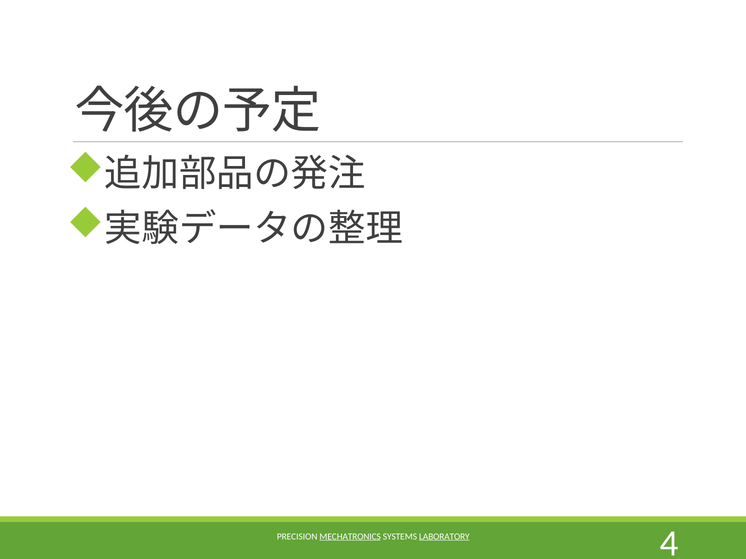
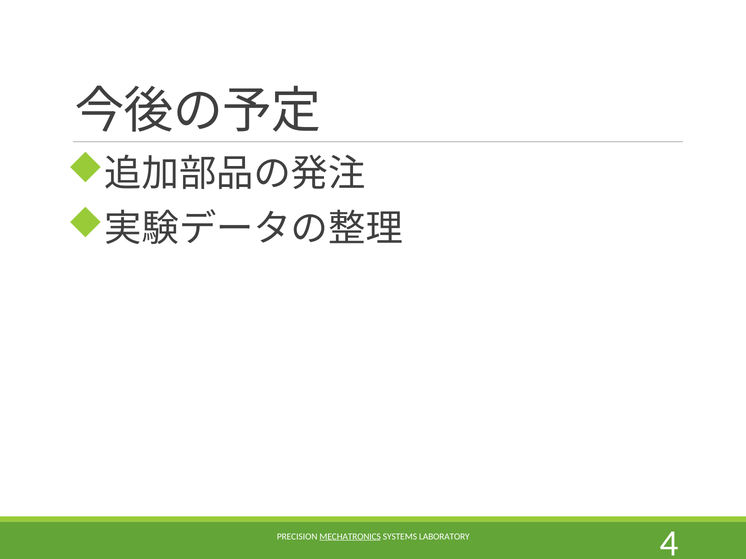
LABORATORY underline: present -> none
